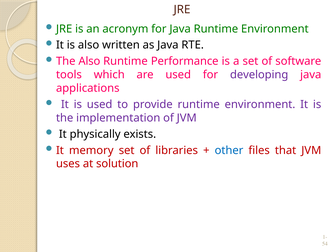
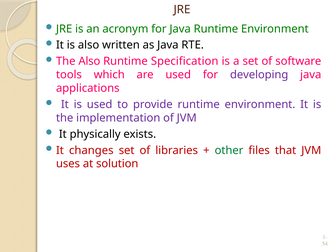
Performance: Performance -> Specification
memory: memory -> changes
other colour: blue -> green
